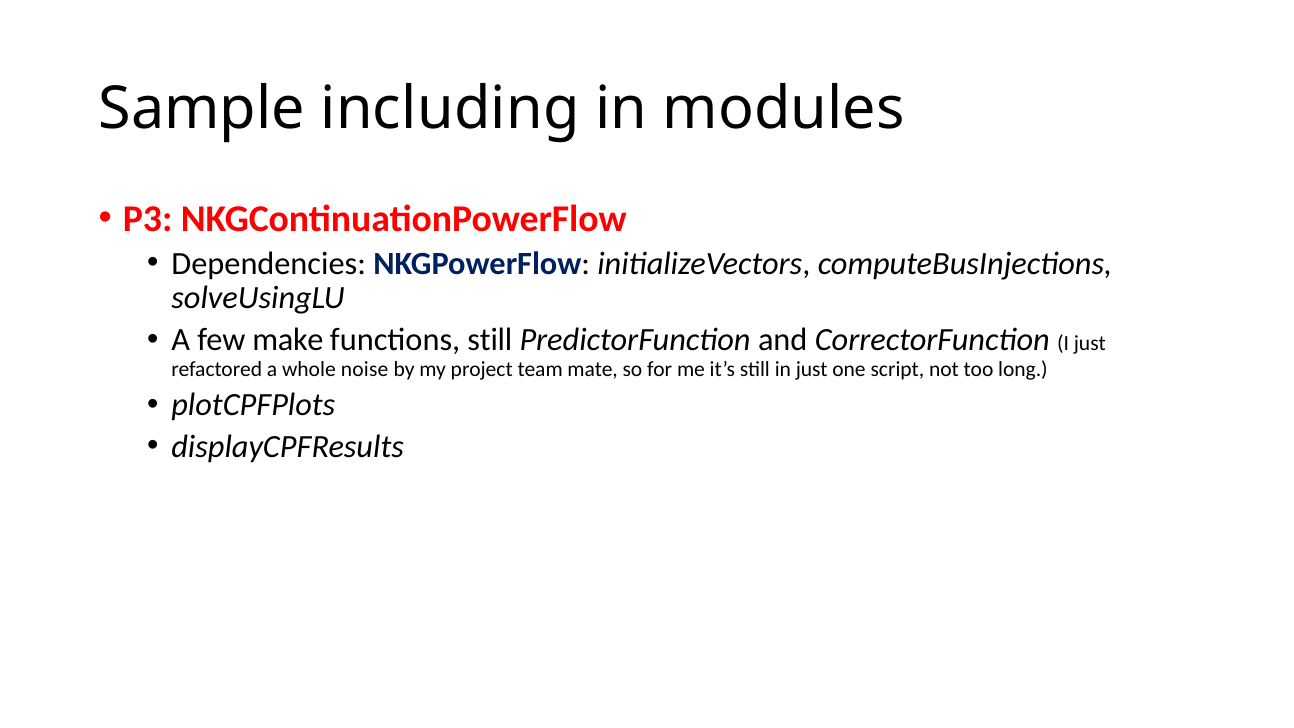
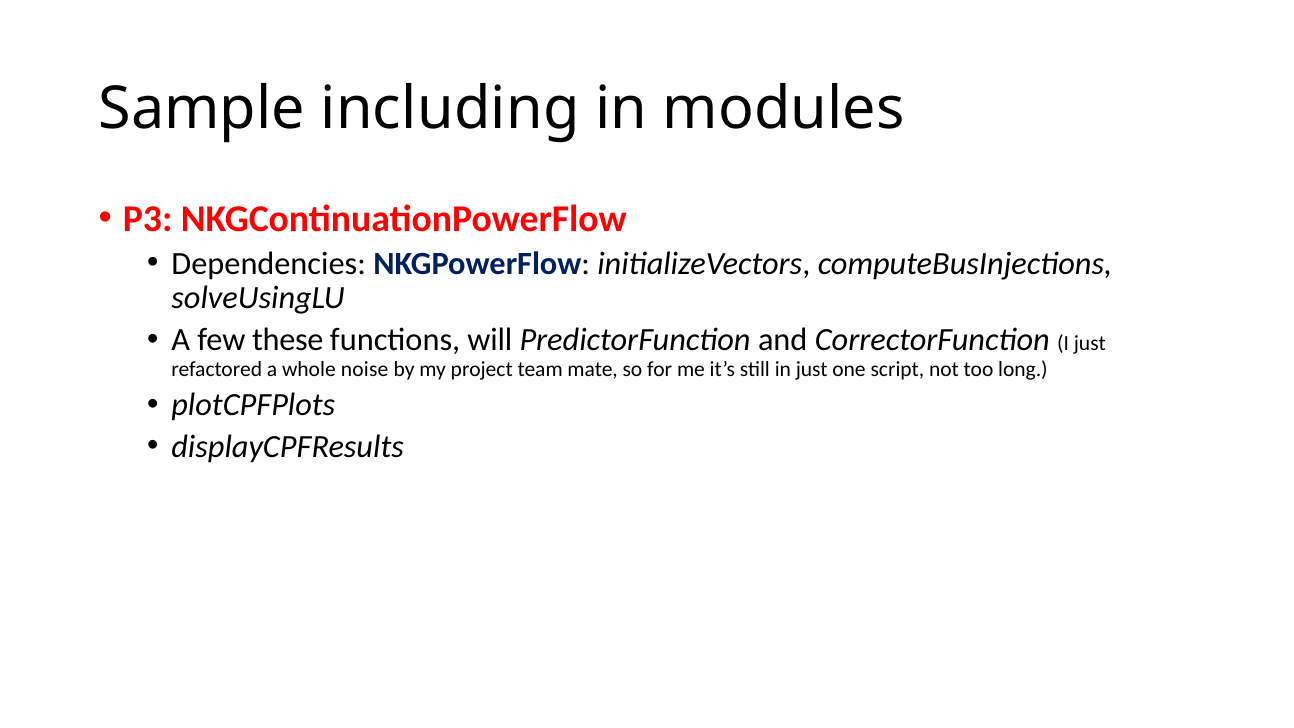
make: make -> these
functions still: still -> will
